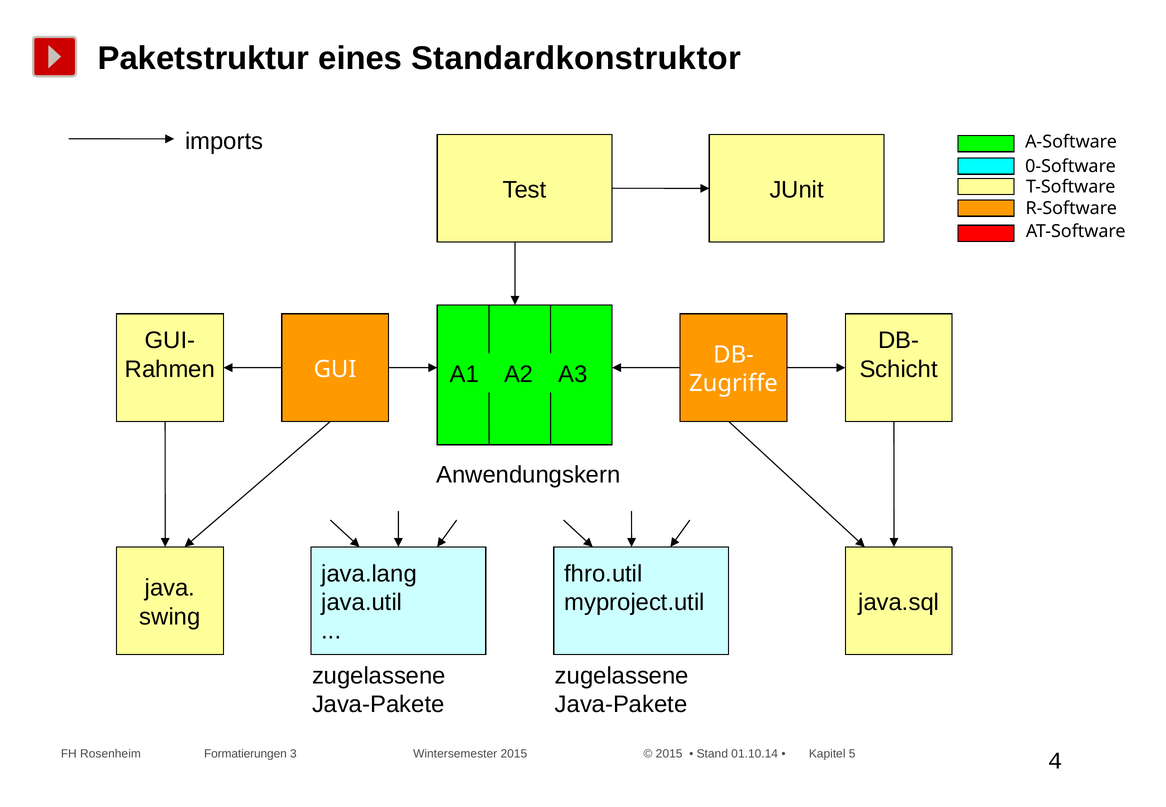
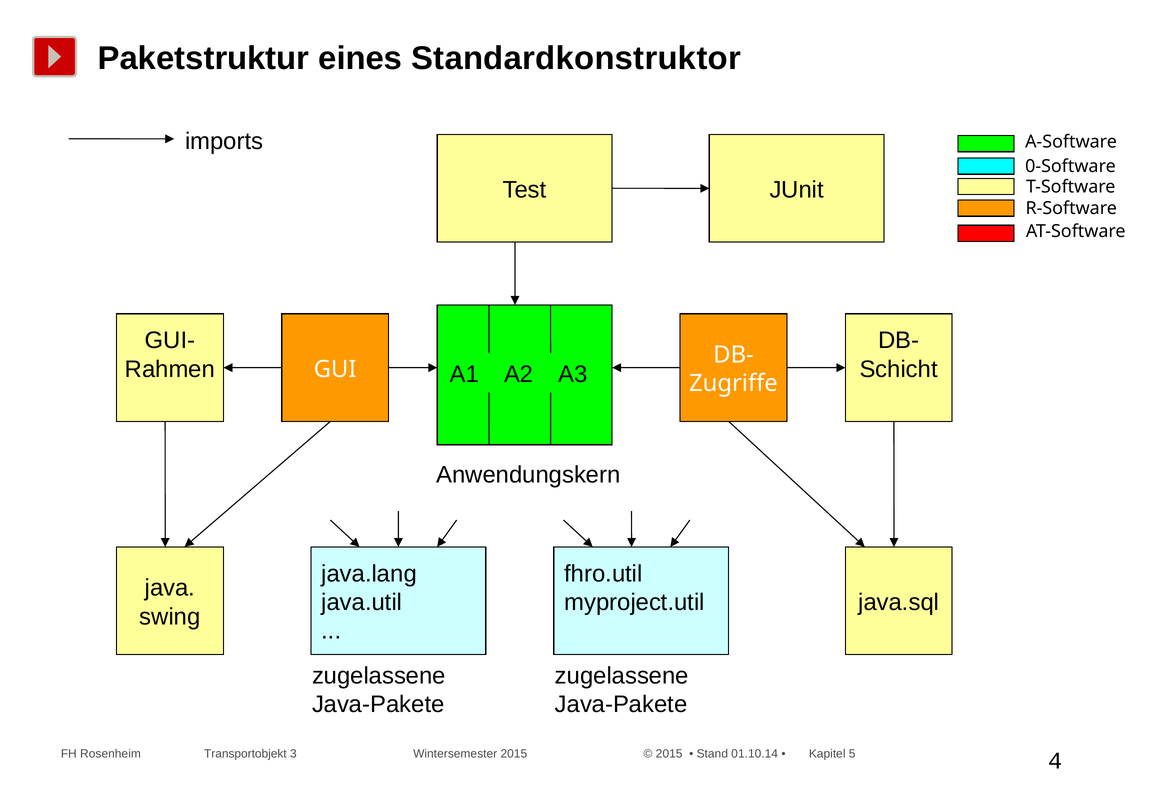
Formatierungen: Formatierungen -> Transportobjekt
